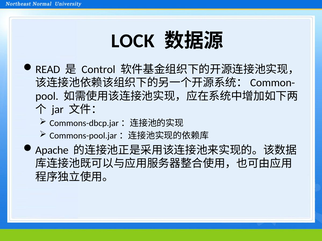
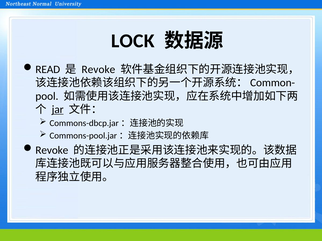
Control at (98, 69): Control -> Revoke
jar underline: none -> present
Apache at (52, 150): Apache -> Revoke
